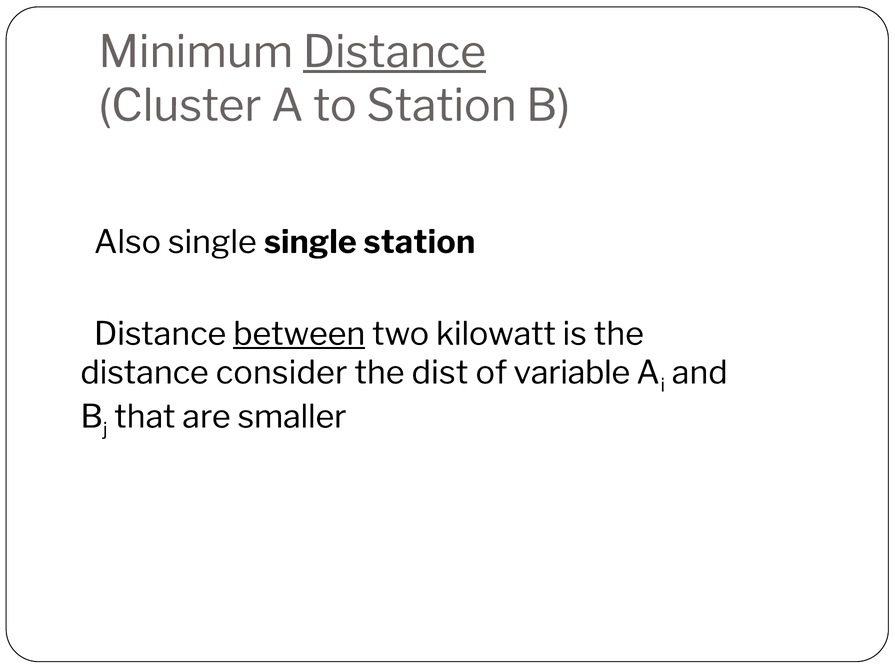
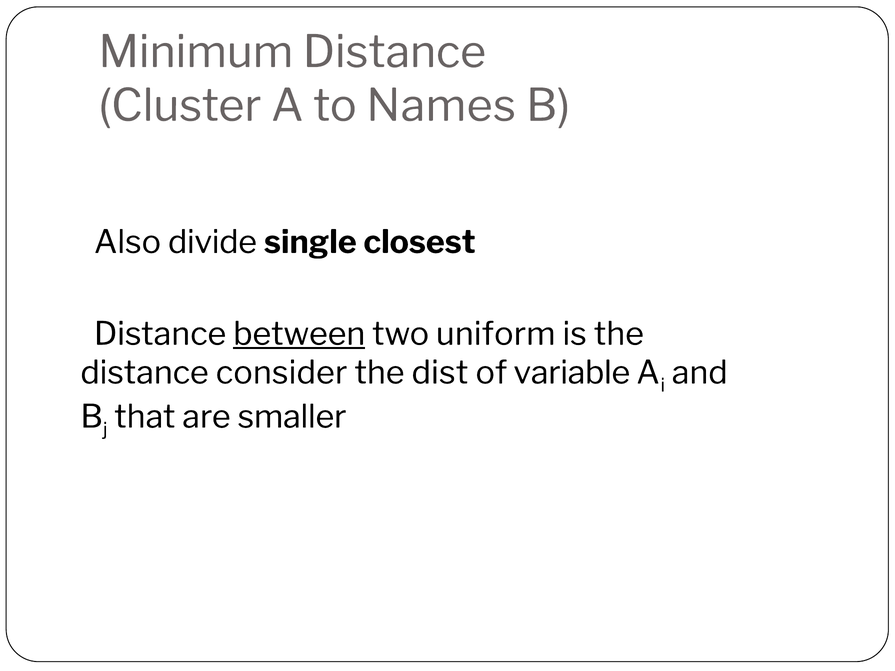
Distance at (394, 52) underline: present -> none
to Station: Station -> Names
single at (212, 242): single -> divide
single station: station -> closest
kilowatt: kilowatt -> uniform
